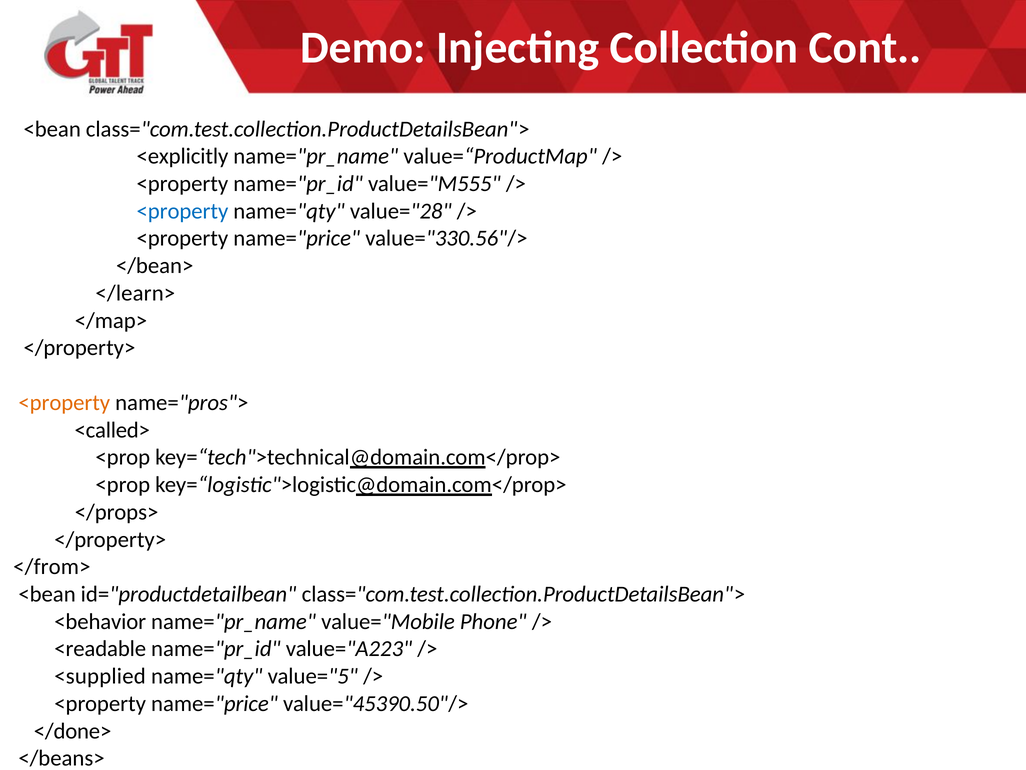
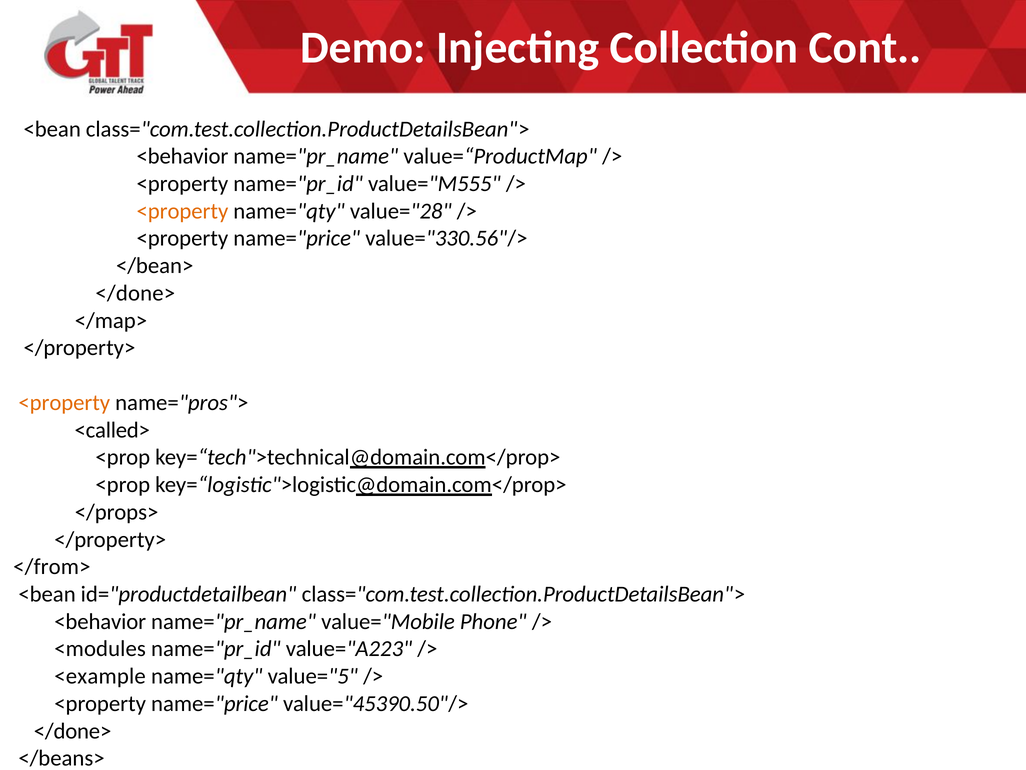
<explicitly at (182, 156): <explicitly -> <behavior
<property at (182, 211) colour: blue -> orange
</learn> at (135, 293): </learn> -> </done>
<readable: <readable -> <modules
<supplied: <supplied -> <example
